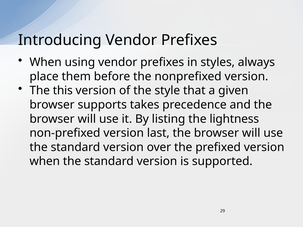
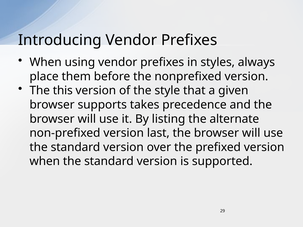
lightness: lightness -> alternate
